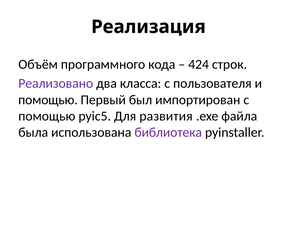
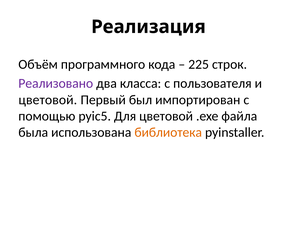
424: 424 -> 225
помощью at (48, 100): помощью -> цветовой
Для развития: развития -> цветовой
библиотека colour: purple -> orange
